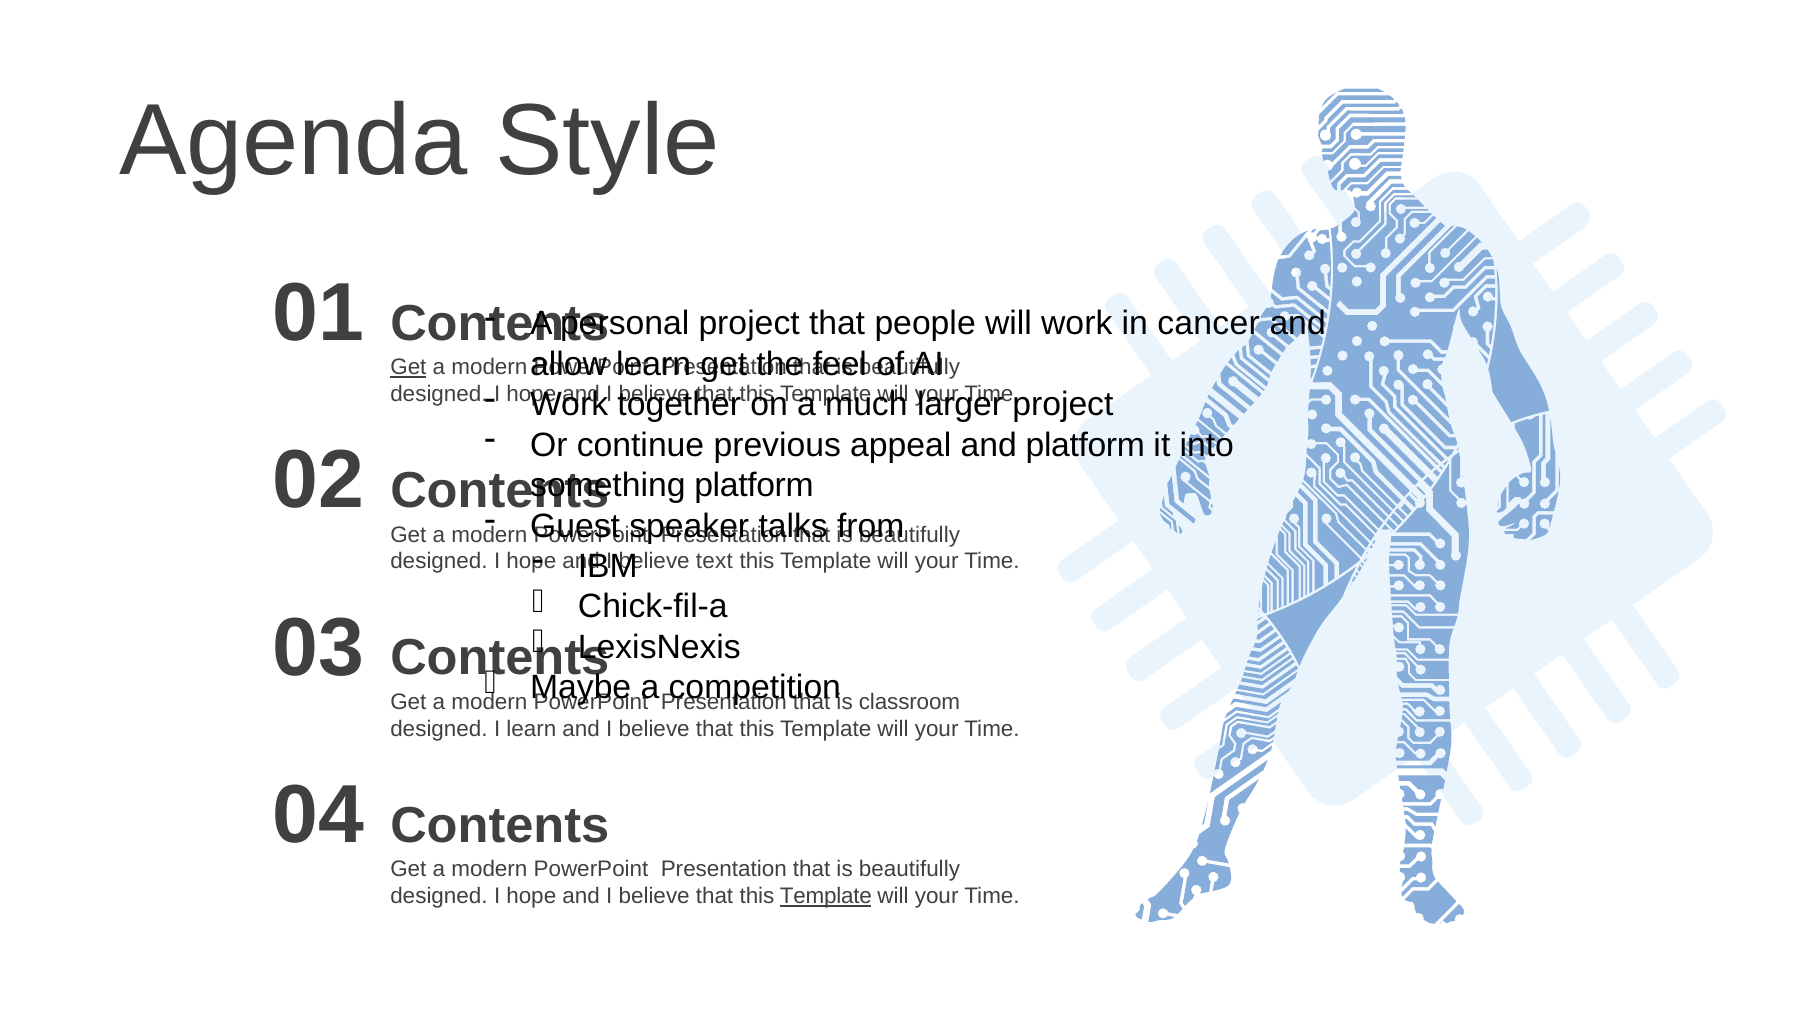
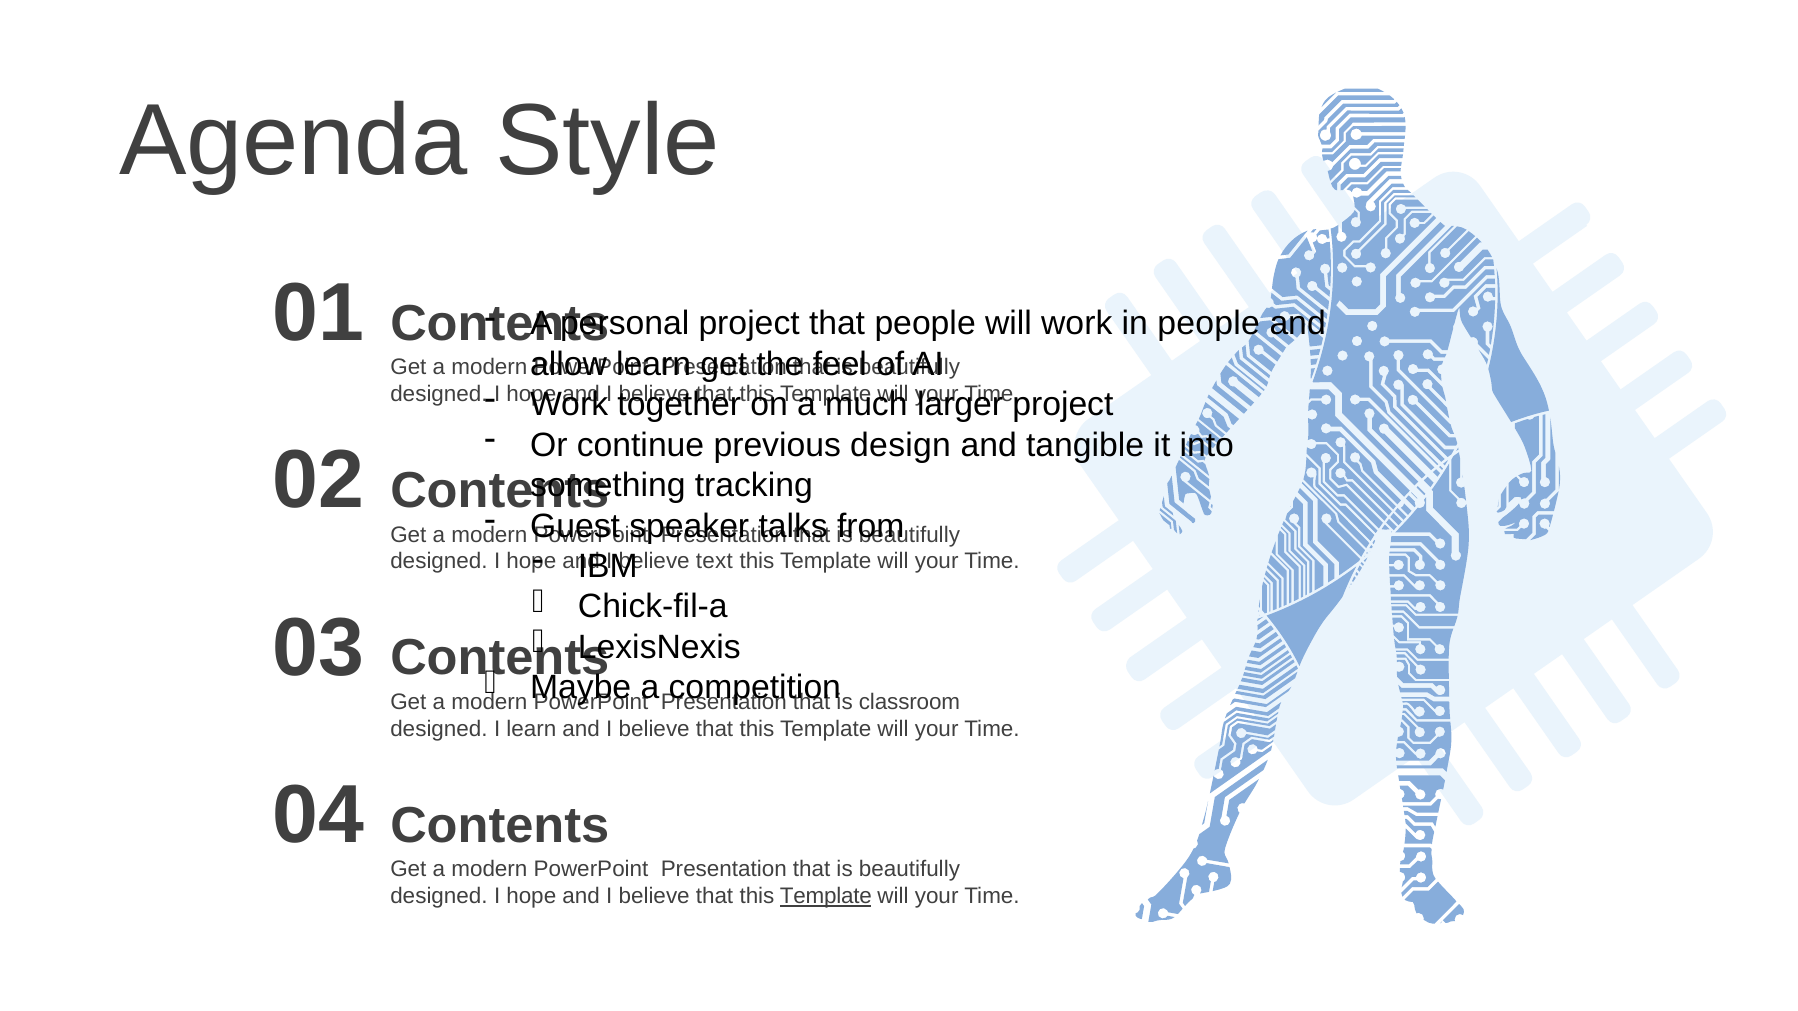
in cancer: cancer -> people
Get at (408, 367) underline: present -> none
appeal: appeal -> design
and platform: platform -> tangible
platform at (754, 486): platform -> tracking
